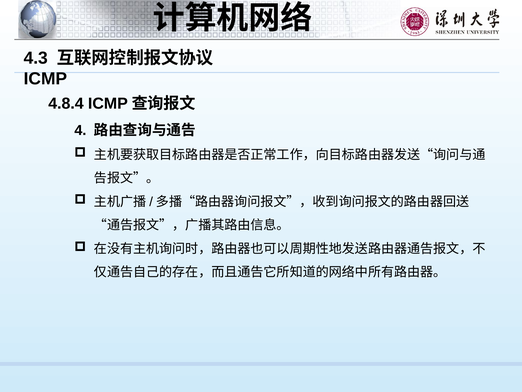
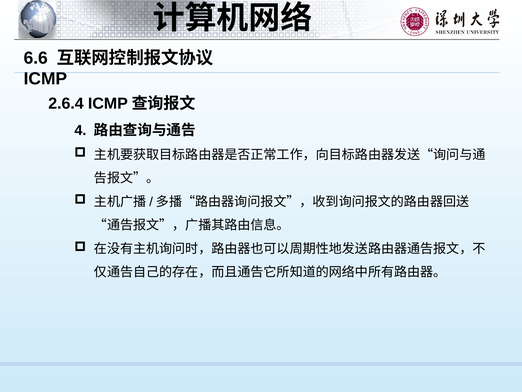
4.3: 4.3 -> 6.6
4.8.4: 4.8.4 -> 2.6.4
